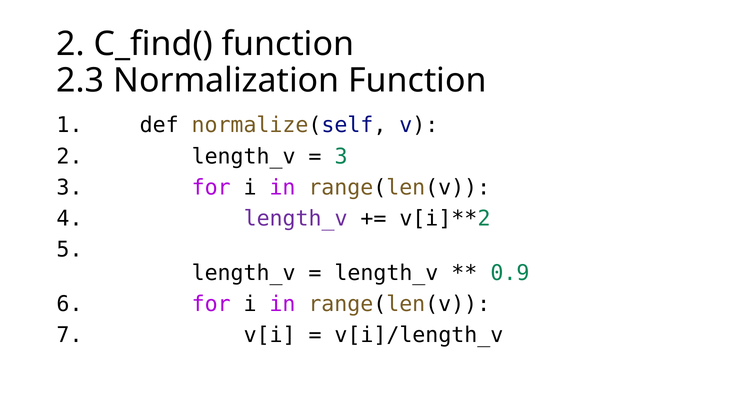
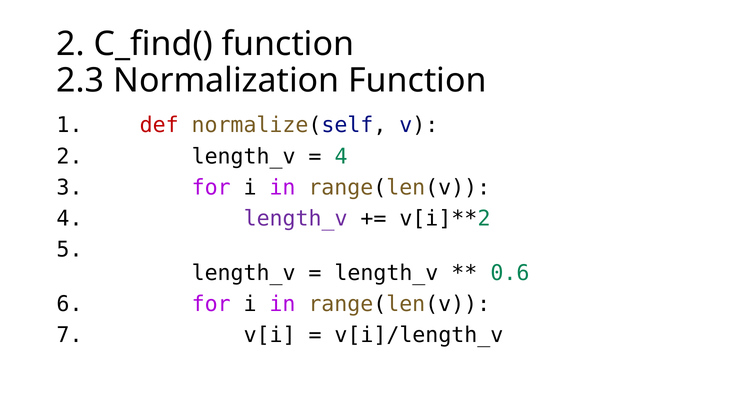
def colour: black -> red
3 at (341, 156): 3 -> 4
0.9: 0.9 -> 0.6
